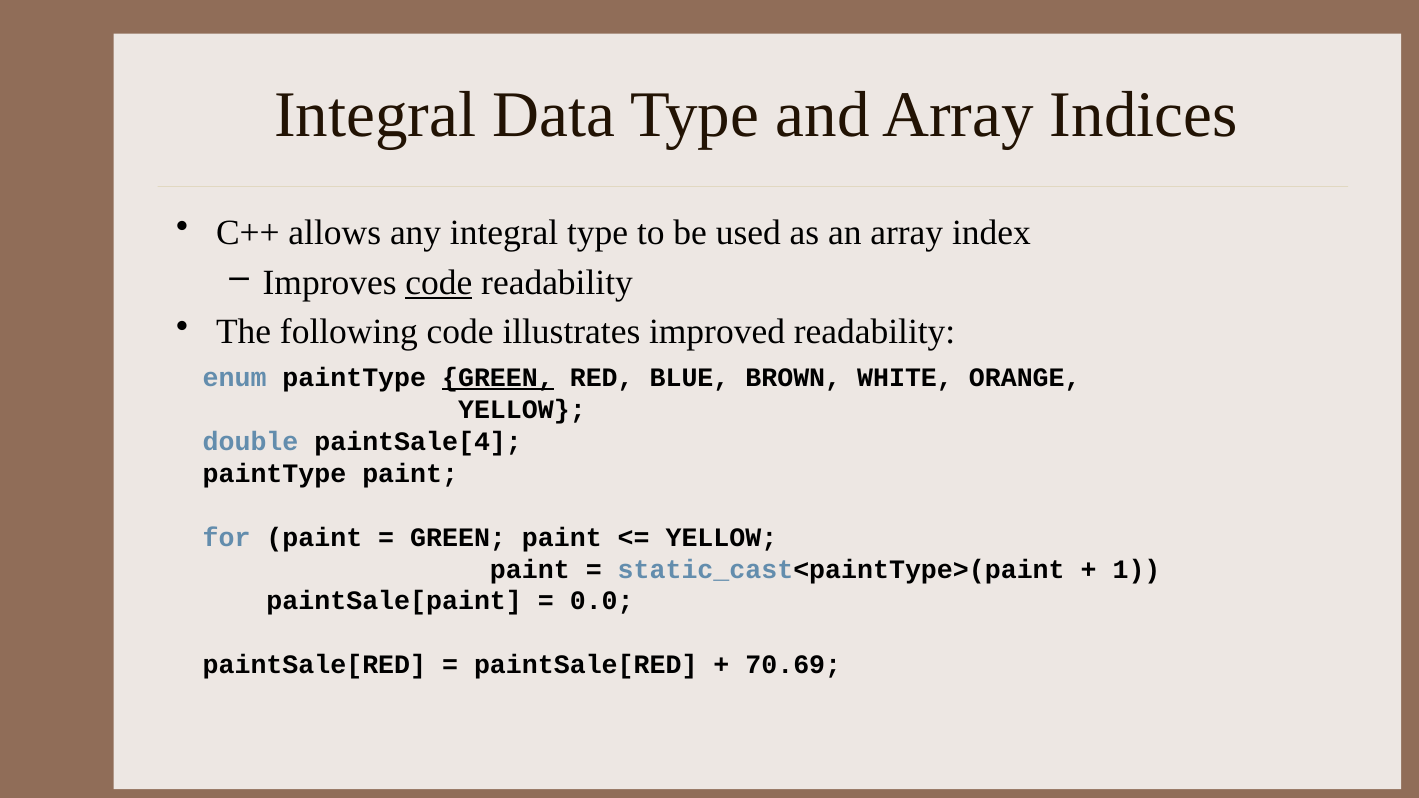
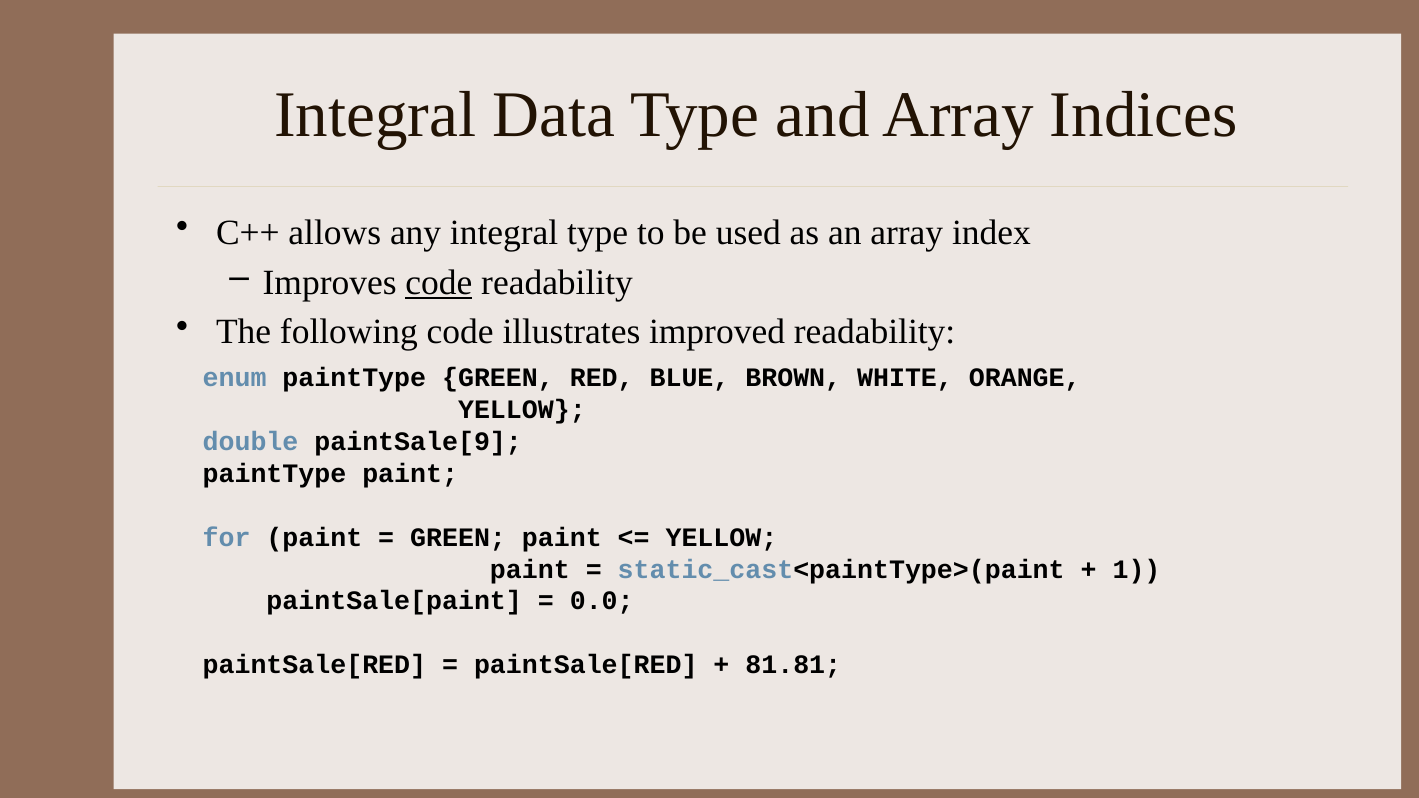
GREEN at (498, 378) underline: present -> none
paintSale[4: paintSale[4 -> paintSale[9
70.69: 70.69 -> 81.81
